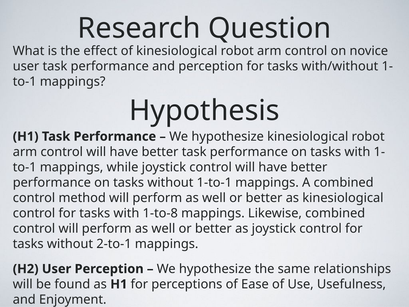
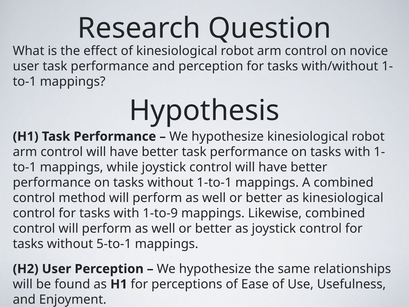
1-to-8: 1-to-8 -> 1-to-9
2-to-1: 2-to-1 -> 5-to-1
